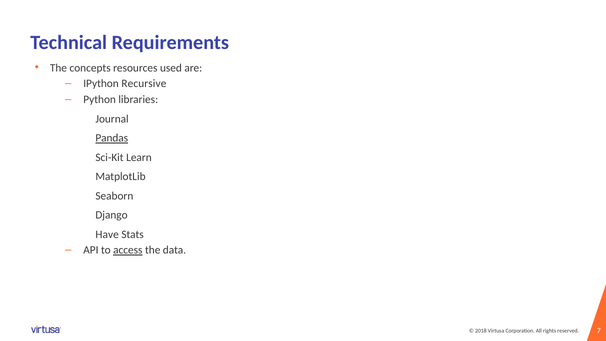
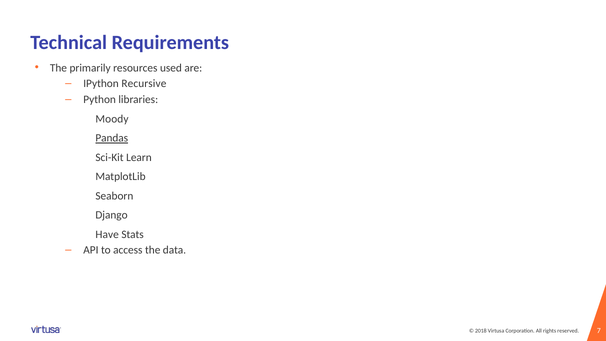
concepts: concepts -> primarily
Journal: Journal -> Moody
access underline: present -> none
